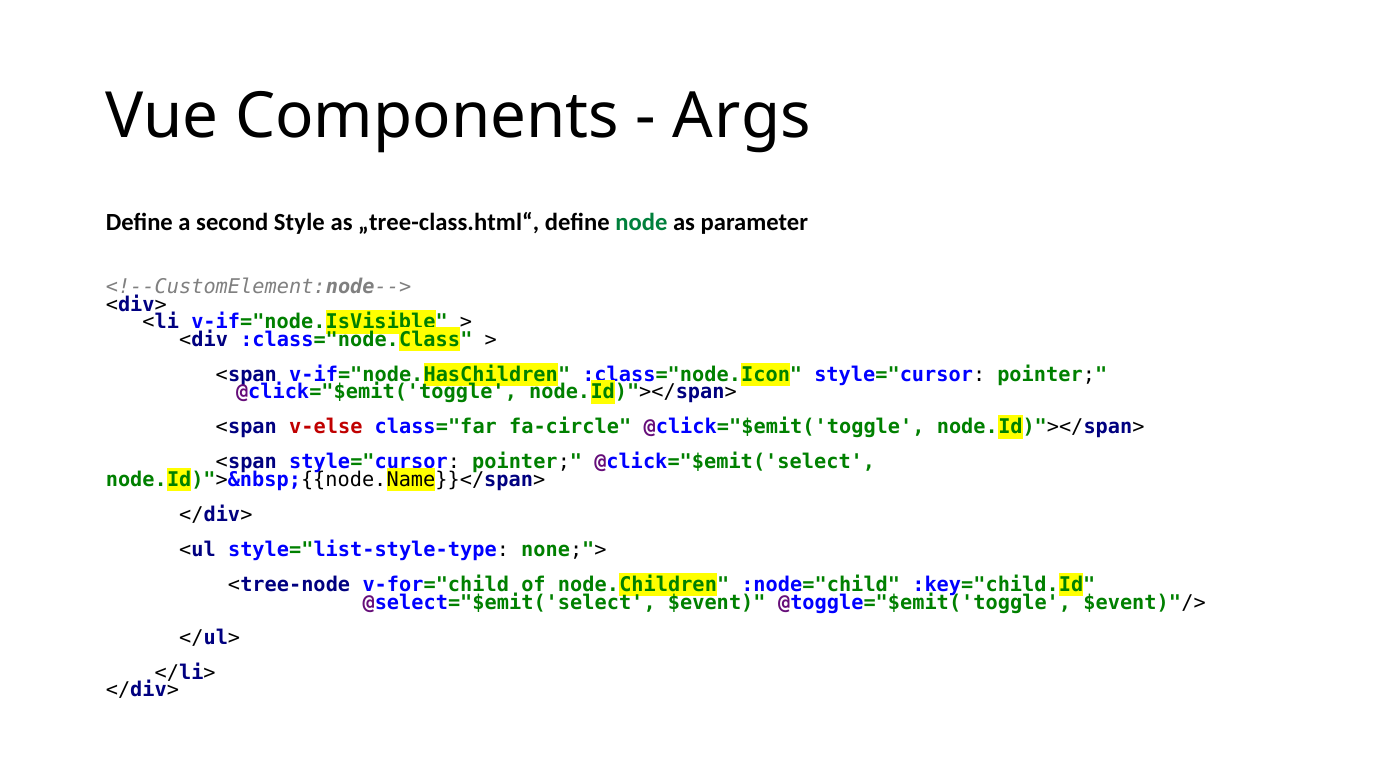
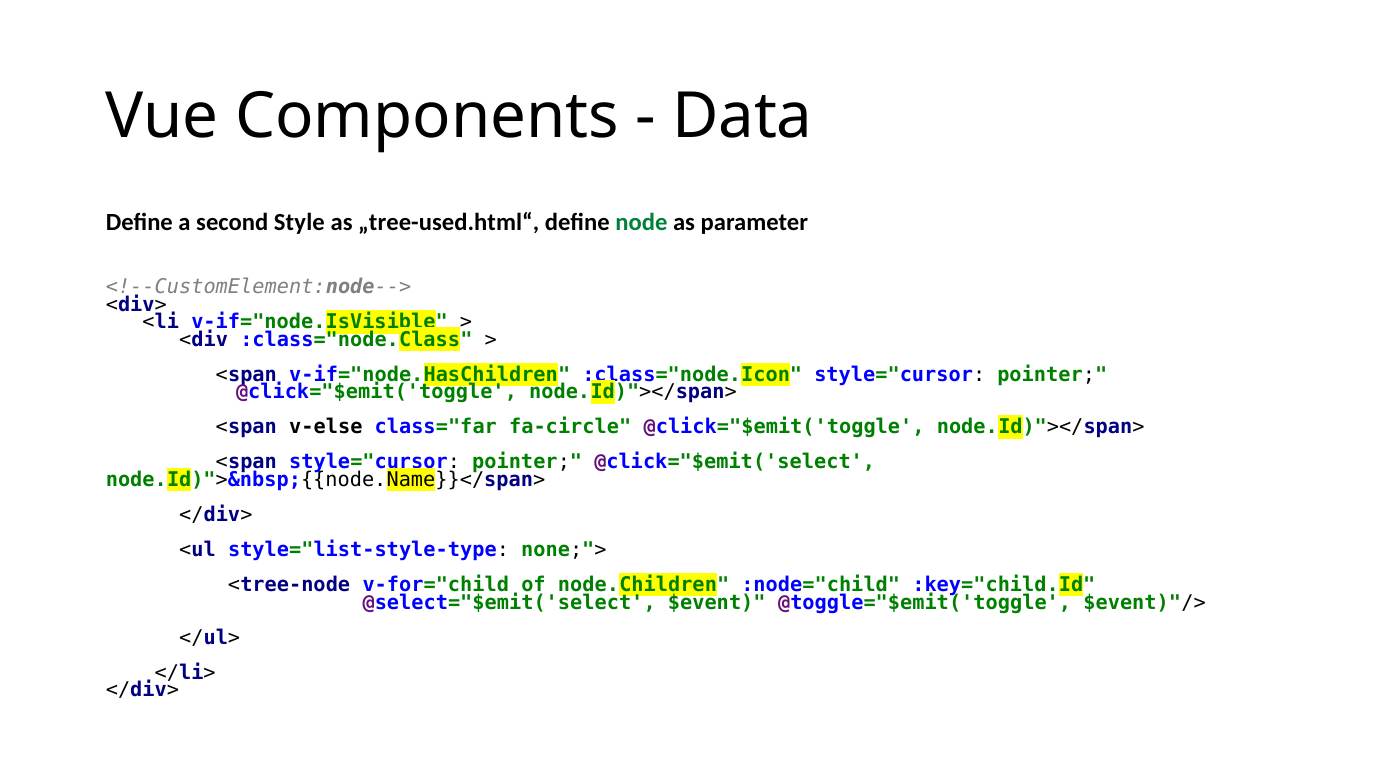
Args: Args -> Data
„tree-class.html“: „tree-class.html“ -> „tree-used.html“
v-else colour: red -> black
